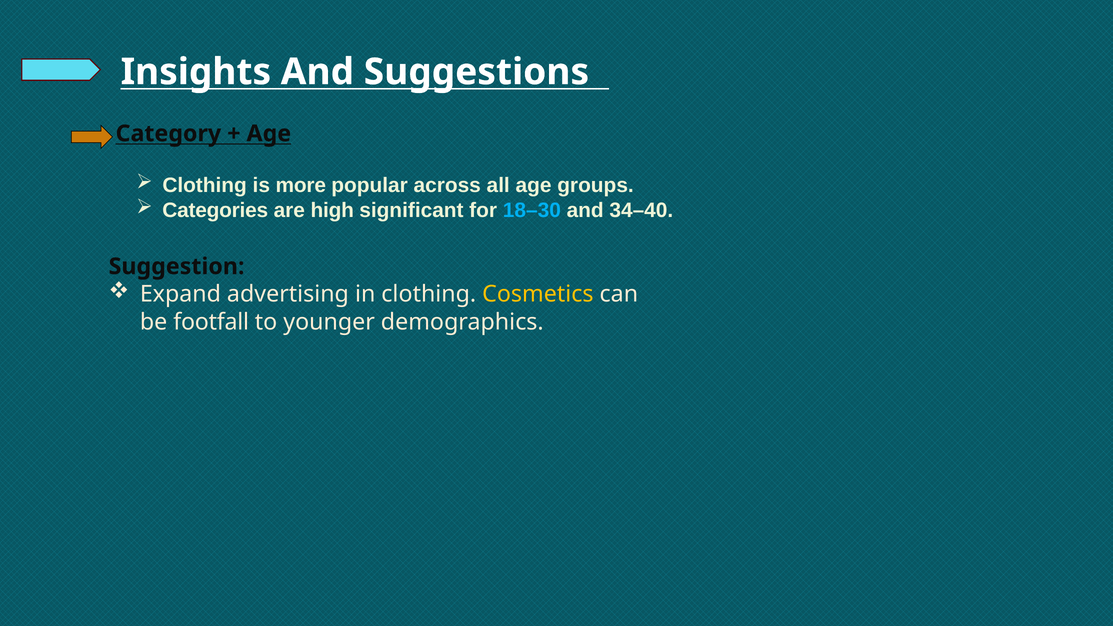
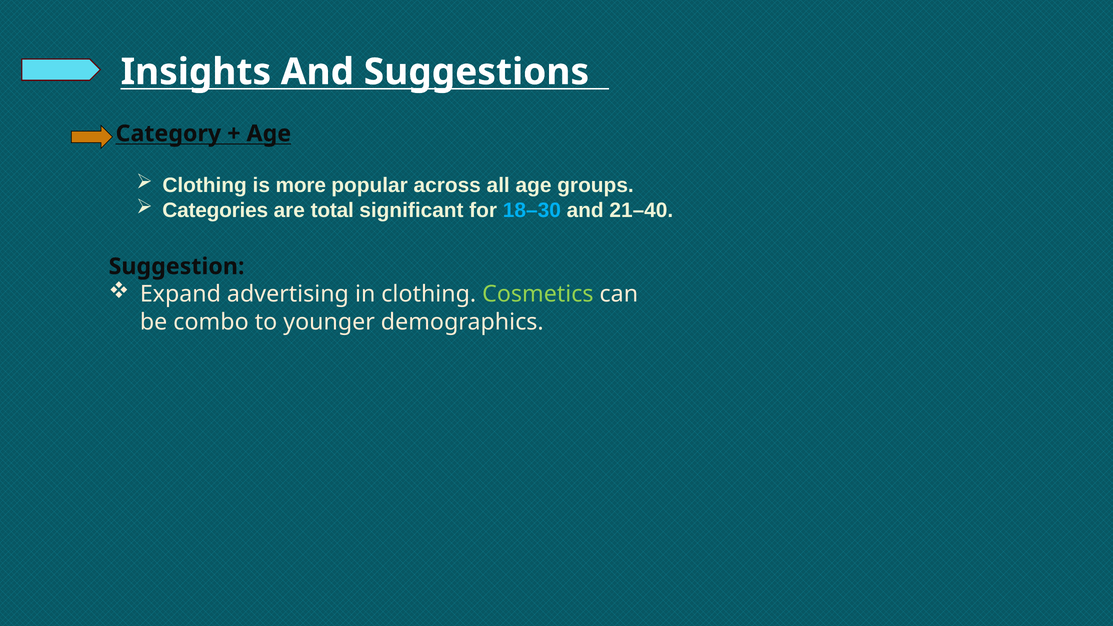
high: high -> total
34–40: 34–40 -> 21–40
Cosmetics colour: yellow -> light green
footfall: footfall -> combo
